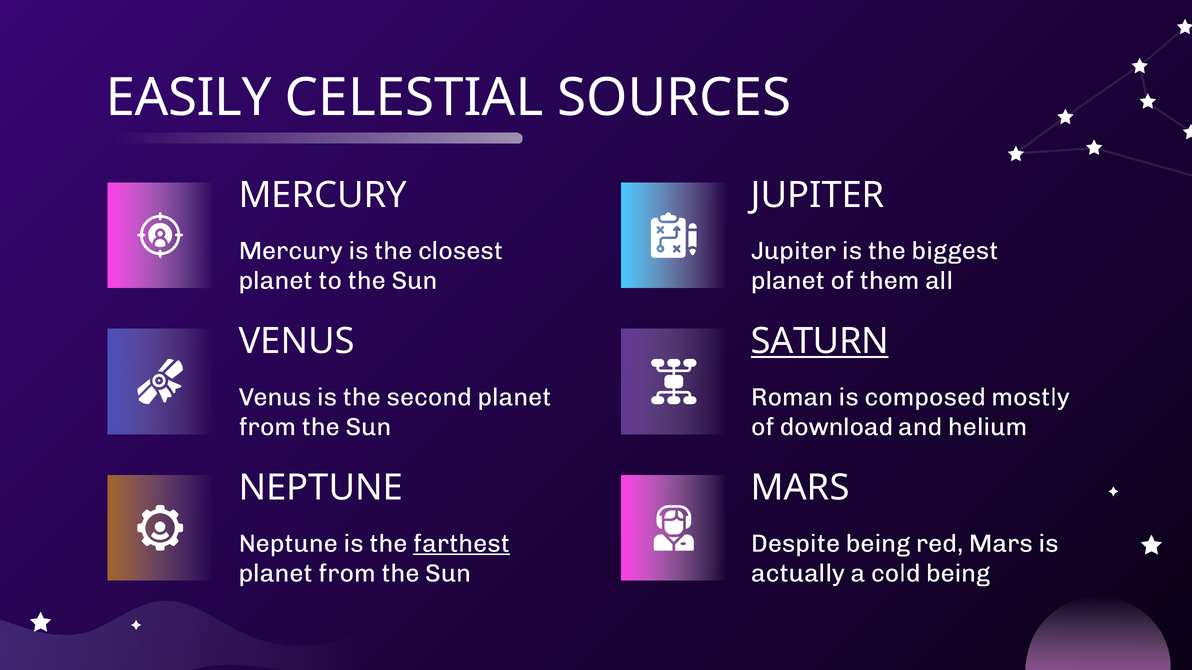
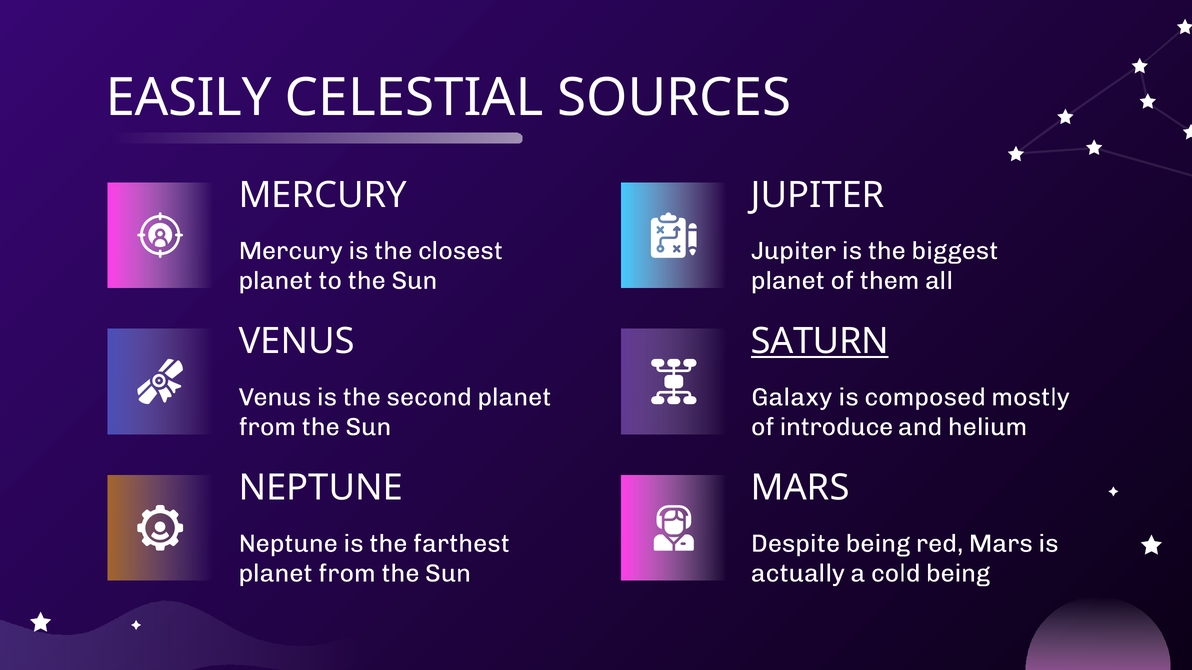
Roman: Roman -> Galaxy
download: download -> introduce
farthest underline: present -> none
